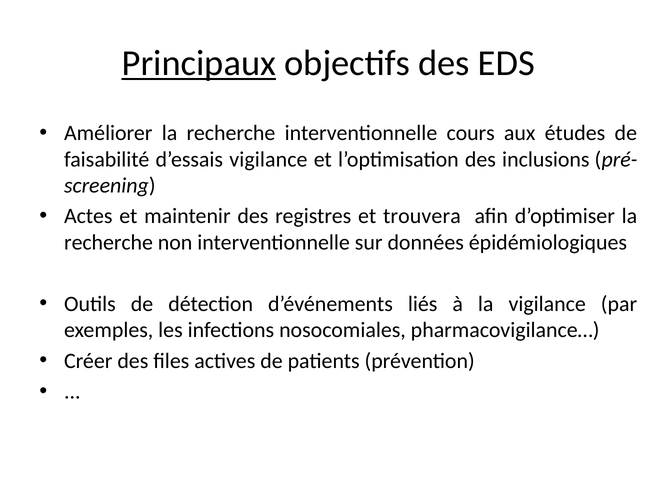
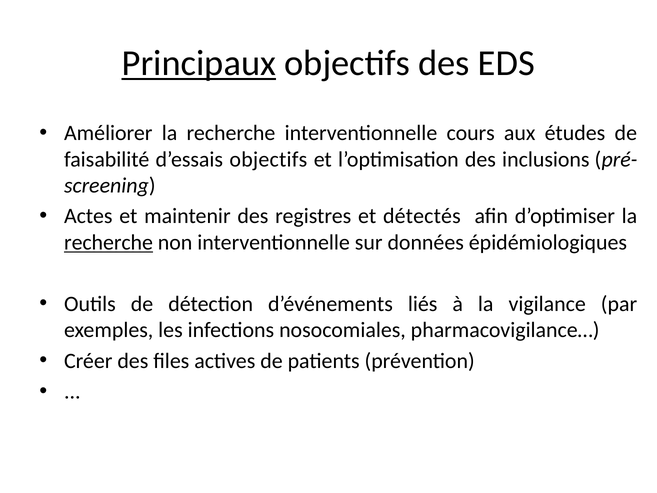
d’essais vigilance: vigilance -> objectifs
trouvera: trouvera -> détectés
recherche at (109, 242) underline: none -> present
